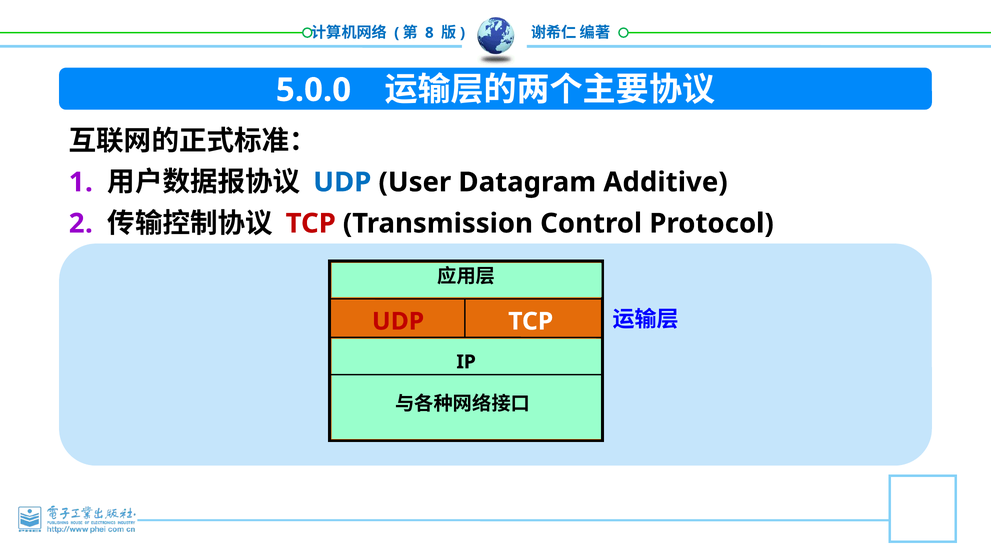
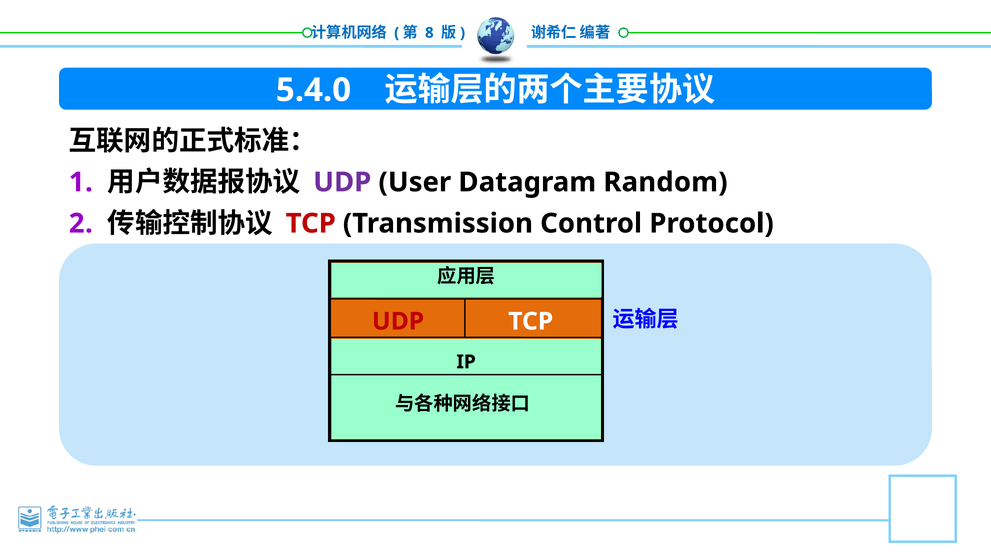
5.0.0: 5.0.0 -> 5.4.0
UDP at (342, 182) colour: blue -> purple
Additive: Additive -> Random
